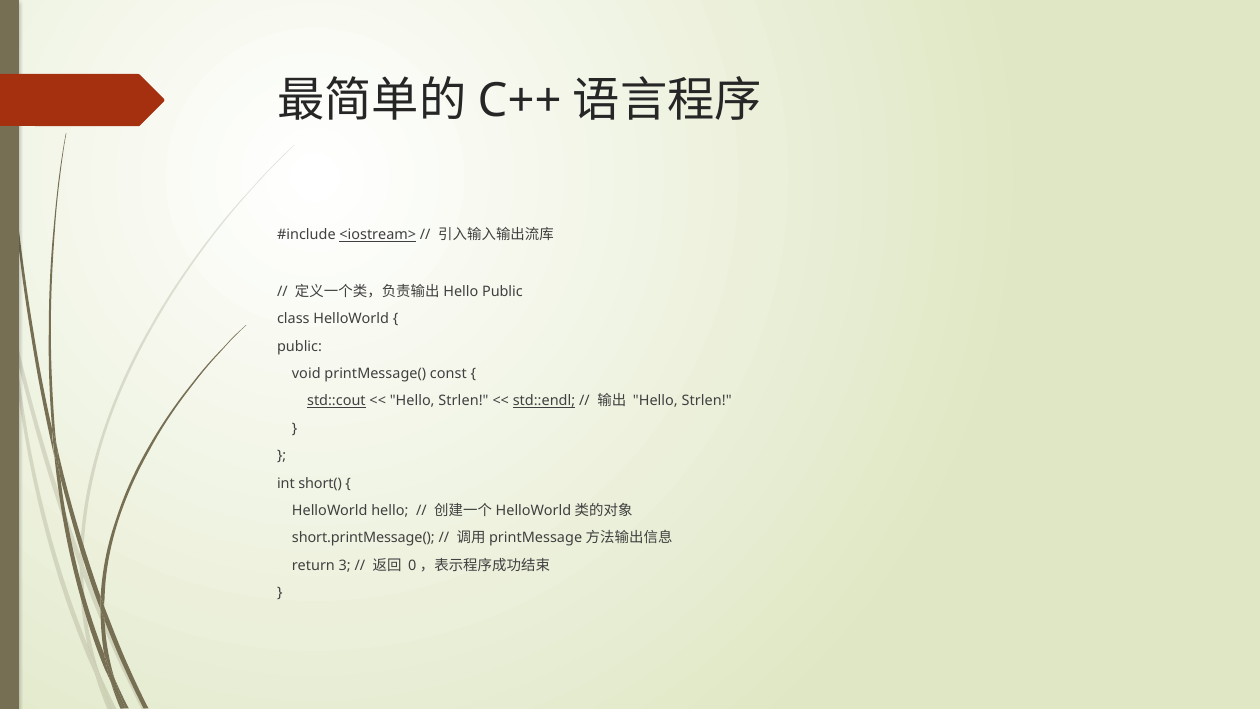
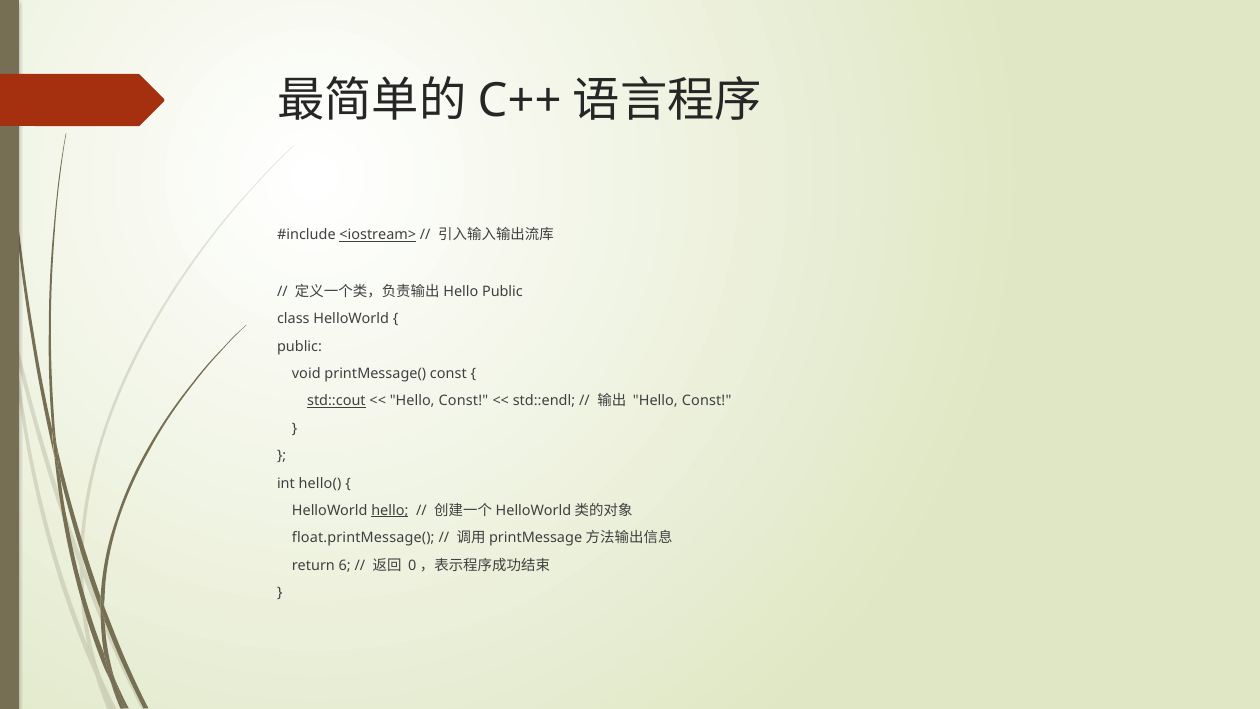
Strlen at (464, 401): Strlen -> Const
std::endl underline: present -> none
Strlen at (707, 401): Strlen -> Const
short(: short( -> hello(
hello at (390, 510) underline: none -> present
short.printMessage(: short.printMessage( -> float.printMessage(
3: 3 -> 6
